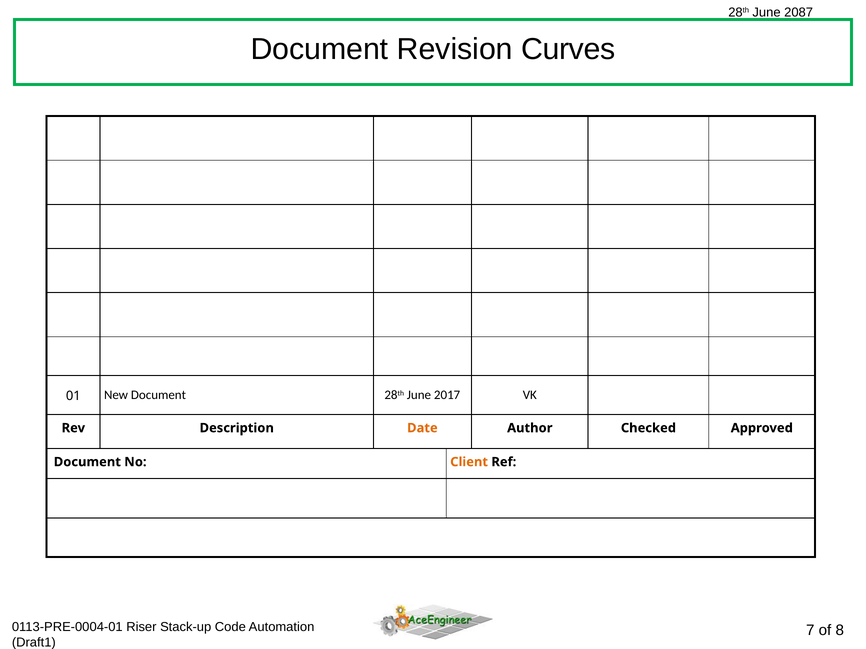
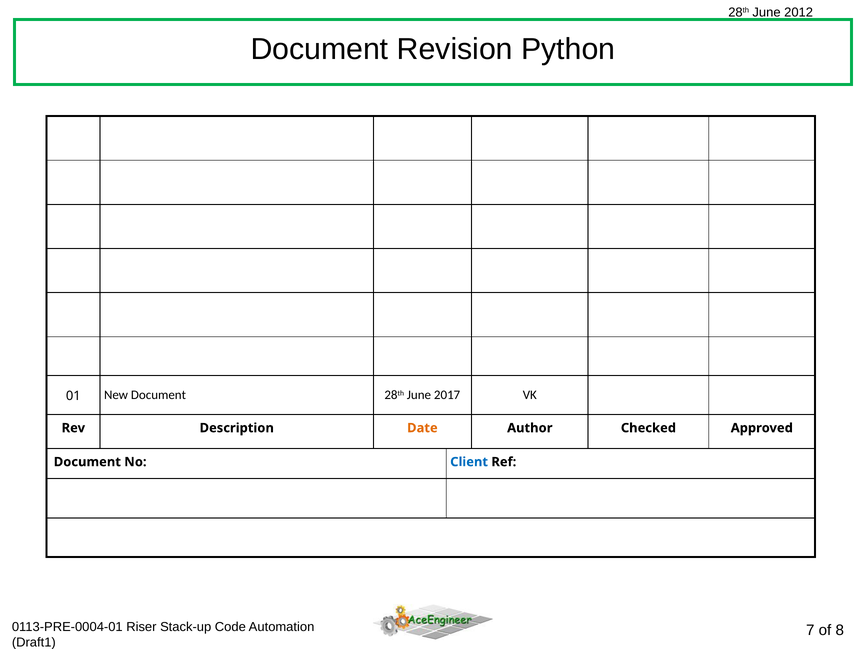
2087: 2087 -> 2012
Curves: Curves -> Python
Client colour: orange -> blue
